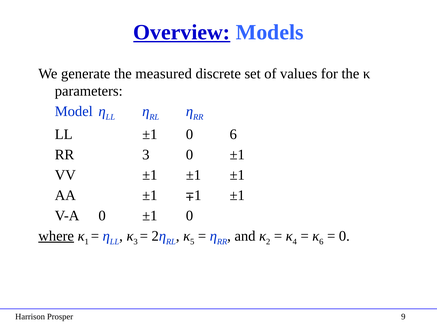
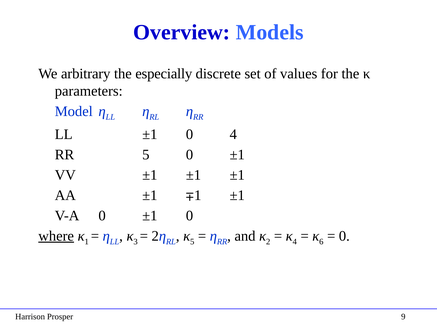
Overview underline: present -> none
generate: generate -> arbitrary
measured: measured -> especially
0 6: 6 -> 4
RR 3: 3 -> 5
